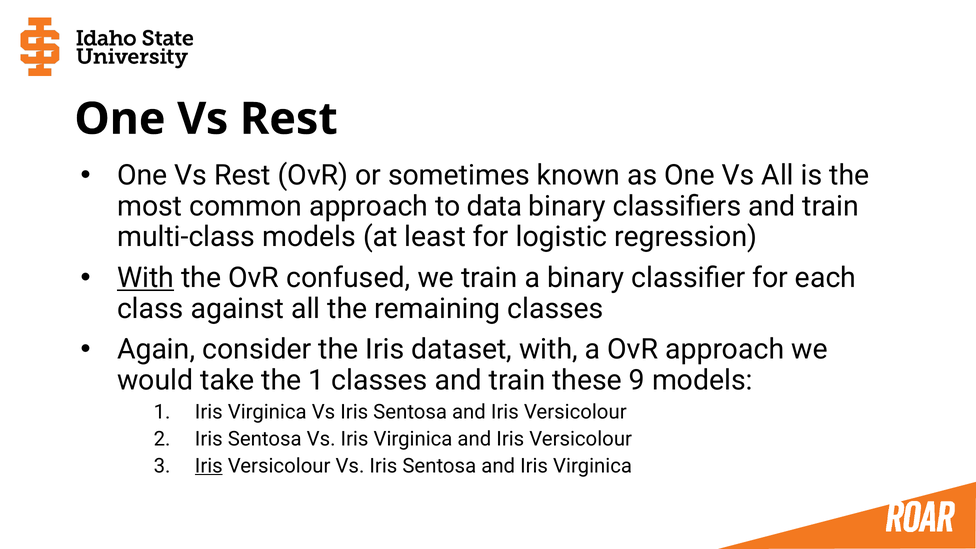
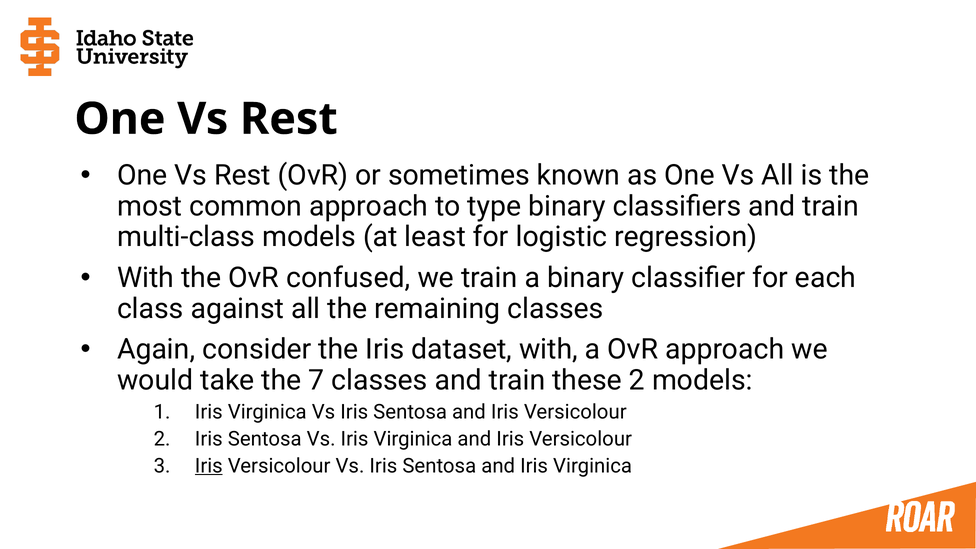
data: data -> type
With at (146, 278) underline: present -> none
the 1: 1 -> 7
these 9: 9 -> 2
